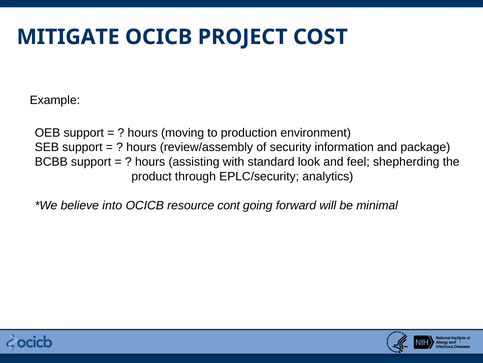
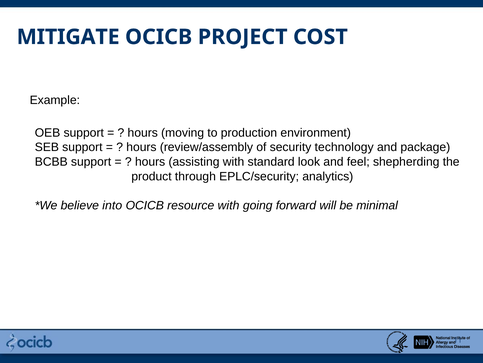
information: information -> technology
resource cont: cont -> with
